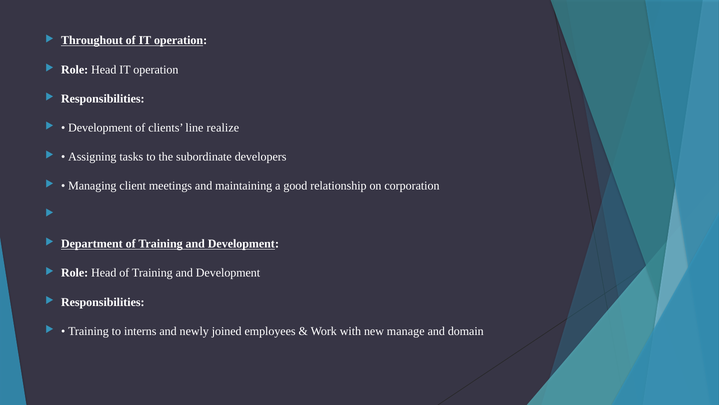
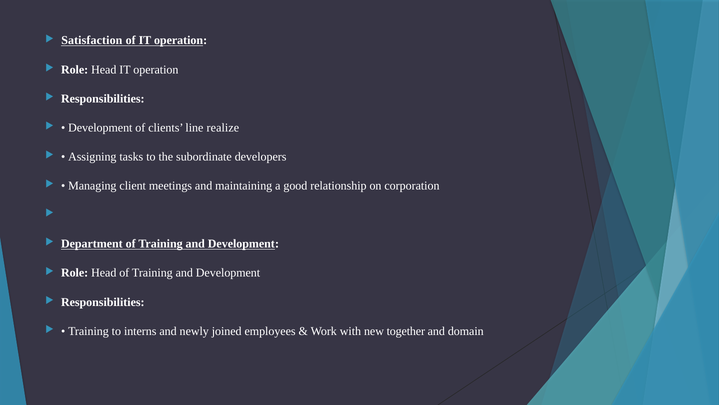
Throughout: Throughout -> Satisfaction
manage: manage -> together
